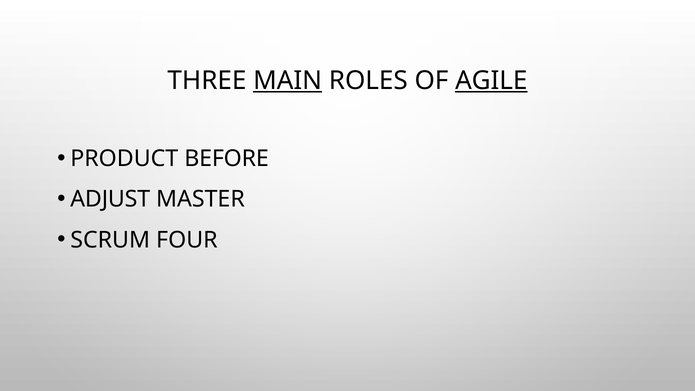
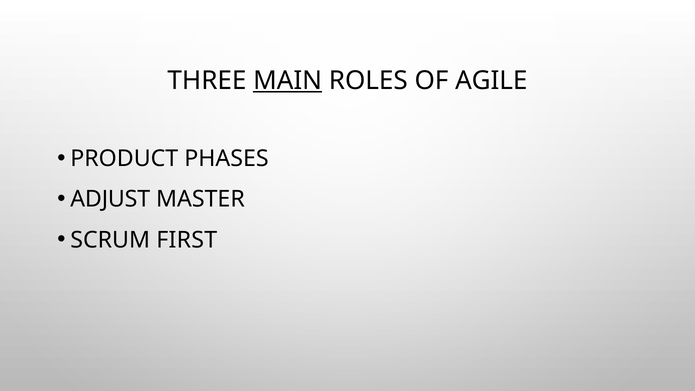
AGILE underline: present -> none
BEFORE: BEFORE -> PHASES
FOUR: FOUR -> FIRST
